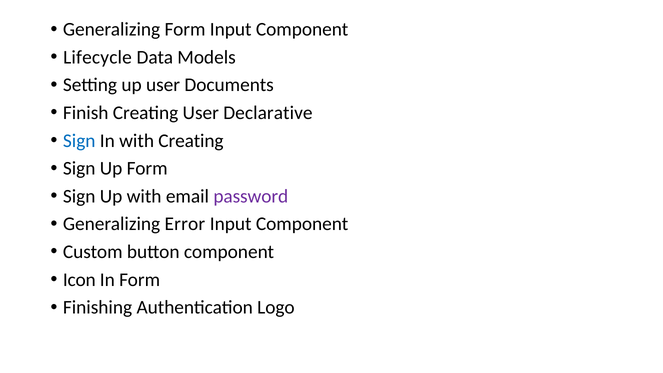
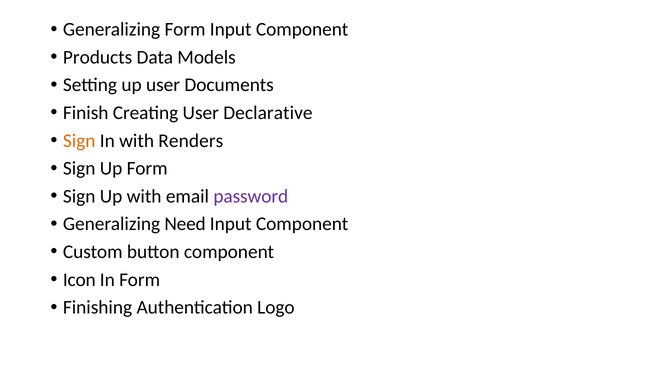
Lifecycle: Lifecycle -> Products
Sign at (79, 141) colour: blue -> orange
with Creating: Creating -> Renders
Error: Error -> Need
